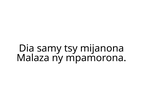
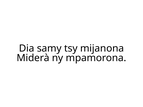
Malaza: Malaza -> Miderà
